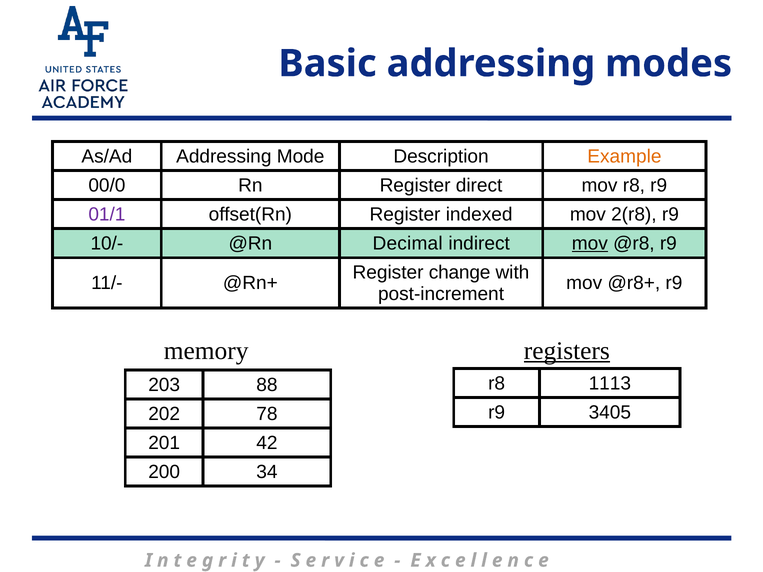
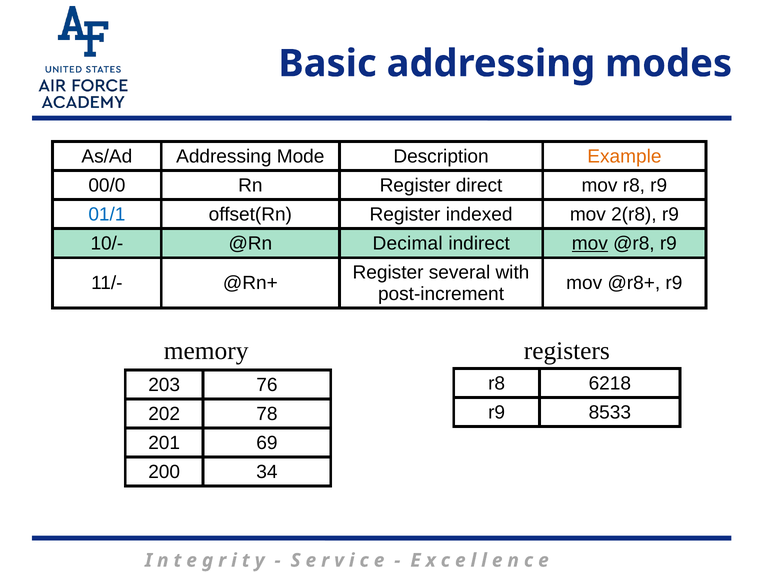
01/1 colour: purple -> blue
change: change -> several
registers underline: present -> none
1113: 1113 -> 6218
88: 88 -> 76
3405: 3405 -> 8533
42: 42 -> 69
